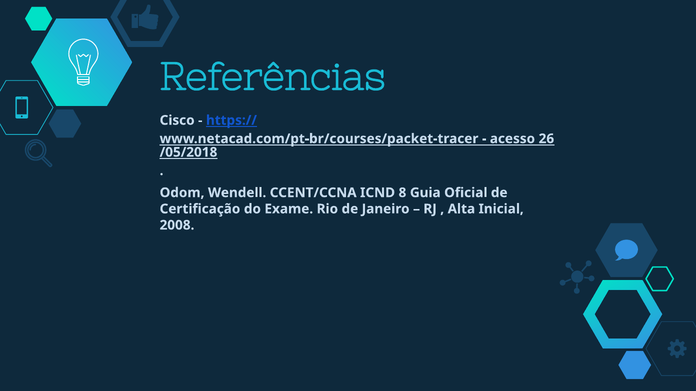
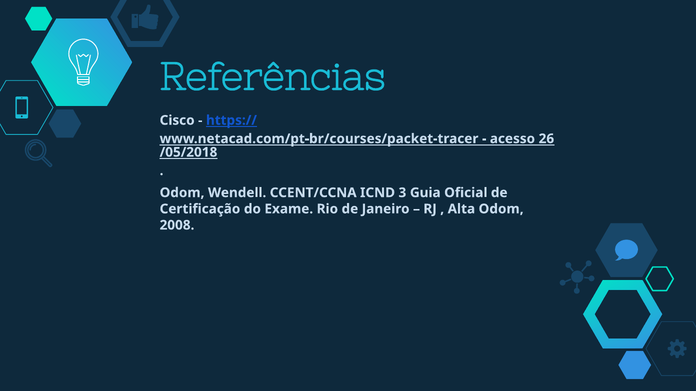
8: 8 -> 3
Alta Inicial: Inicial -> Odom
